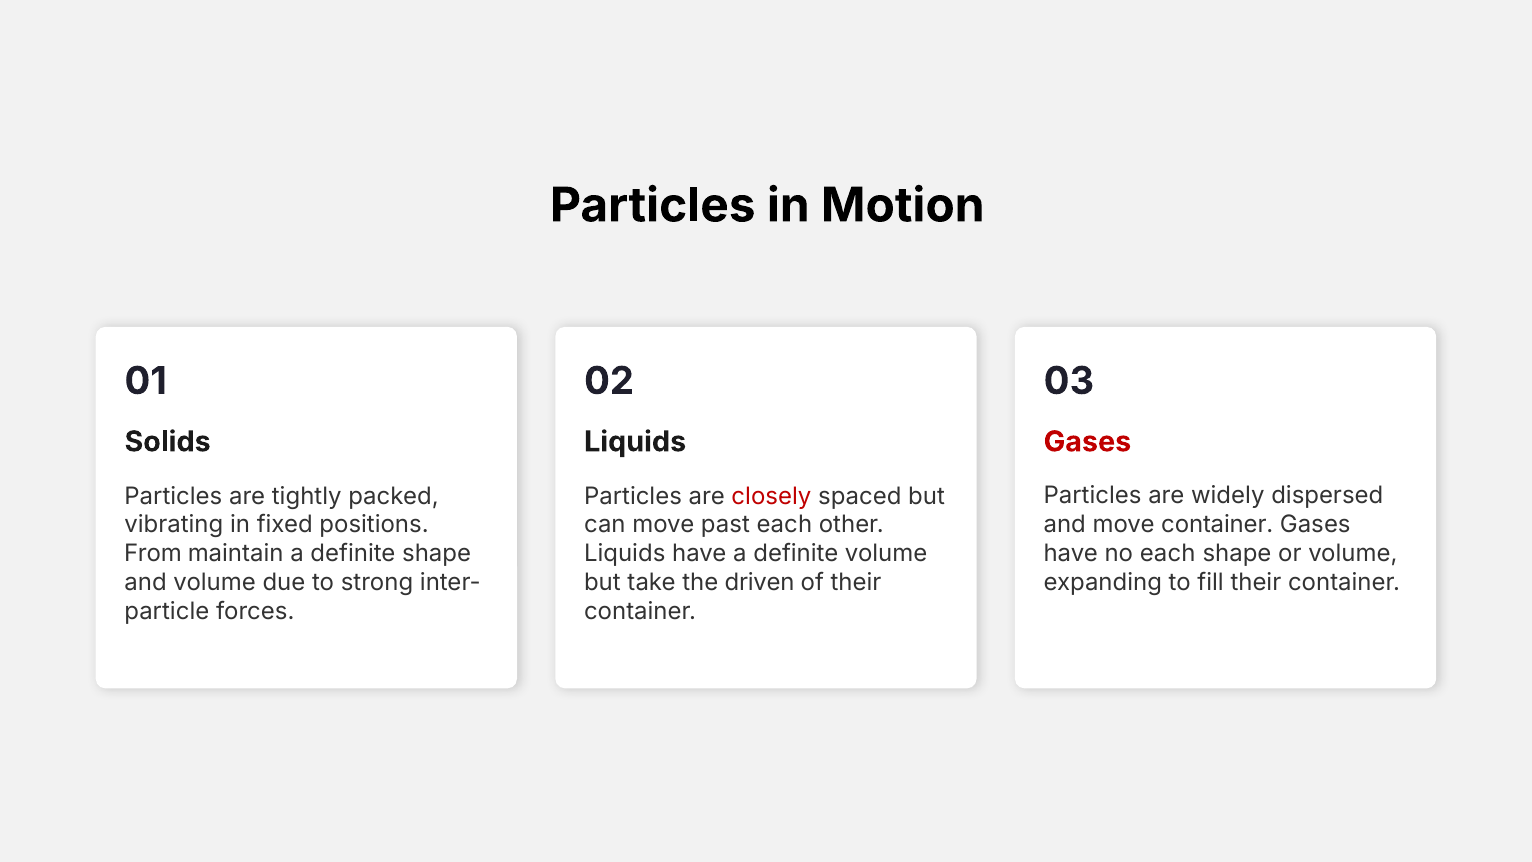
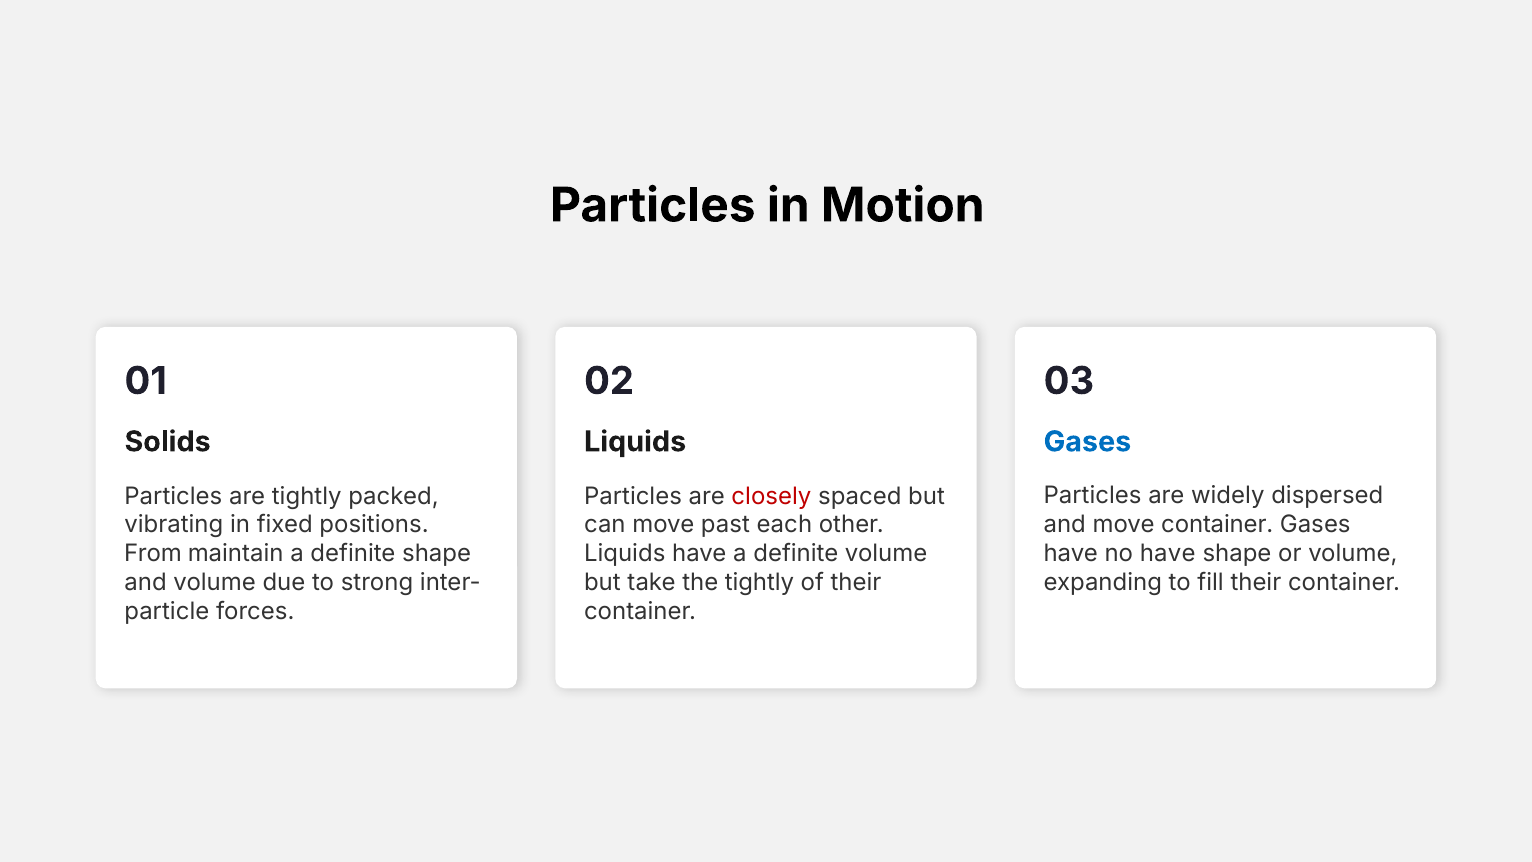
Gases at (1087, 442) colour: red -> blue
no each: each -> have
the driven: driven -> tightly
